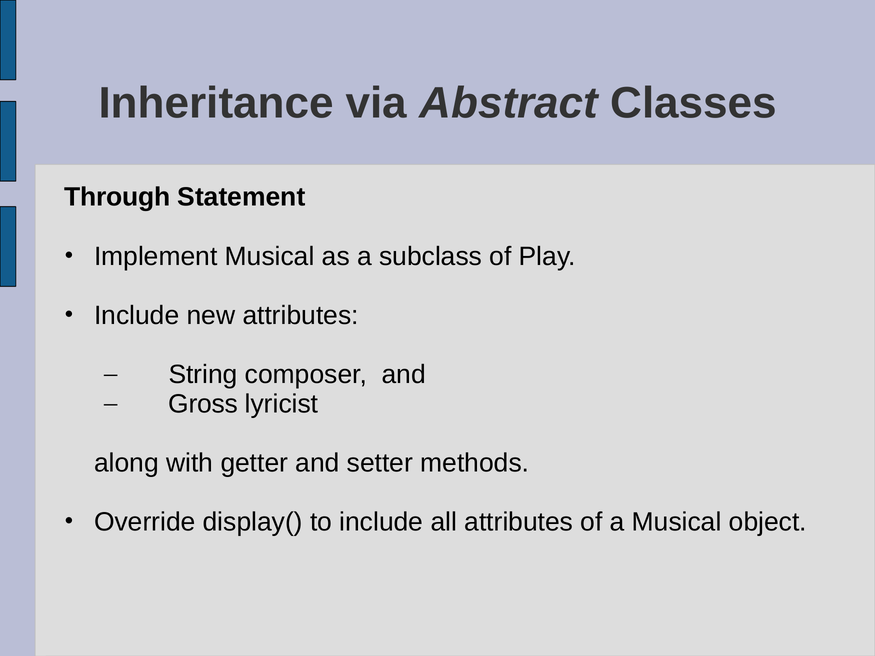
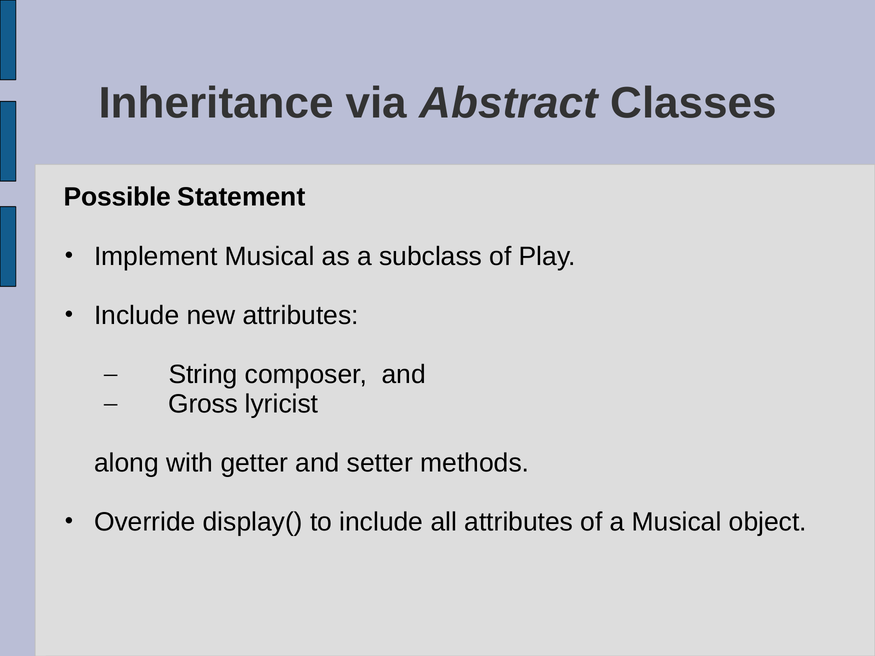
Through: Through -> Possible
